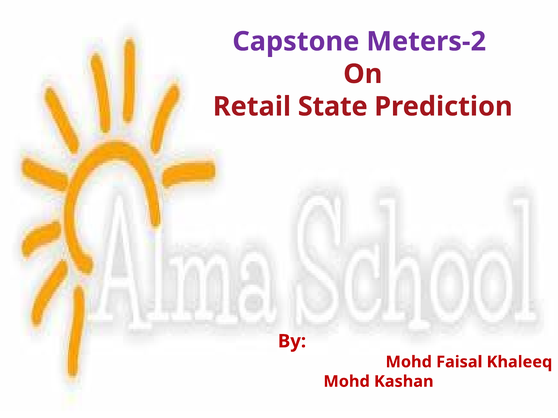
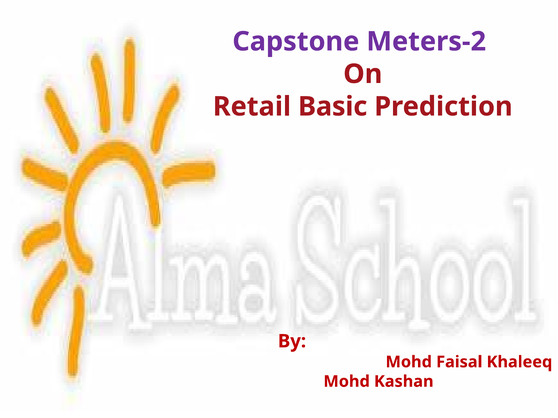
State: State -> Basic
